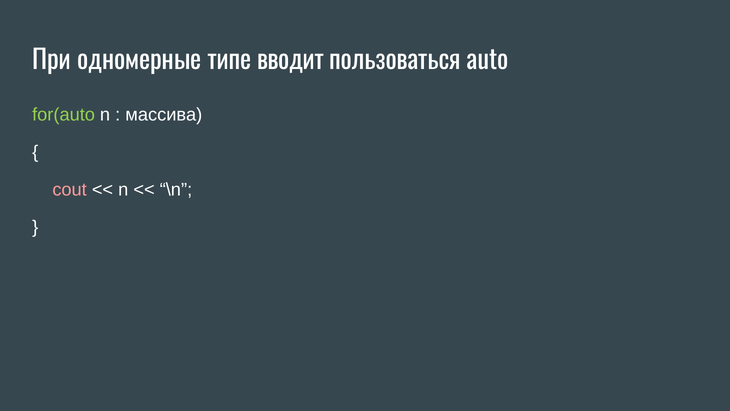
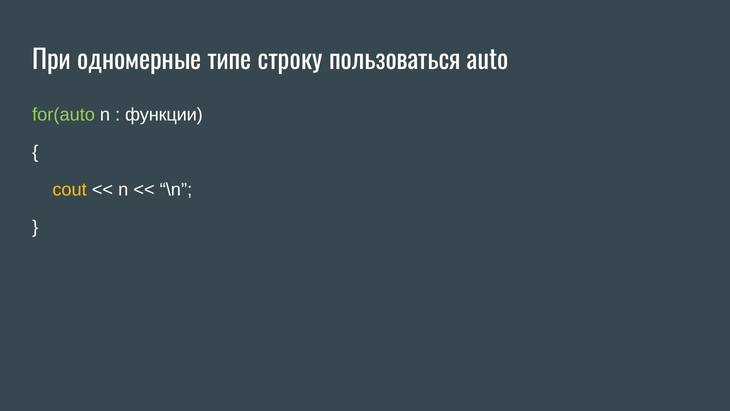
вводит: вводит -> строку
массива: массива -> функции
cout colour: pink -> yellow
